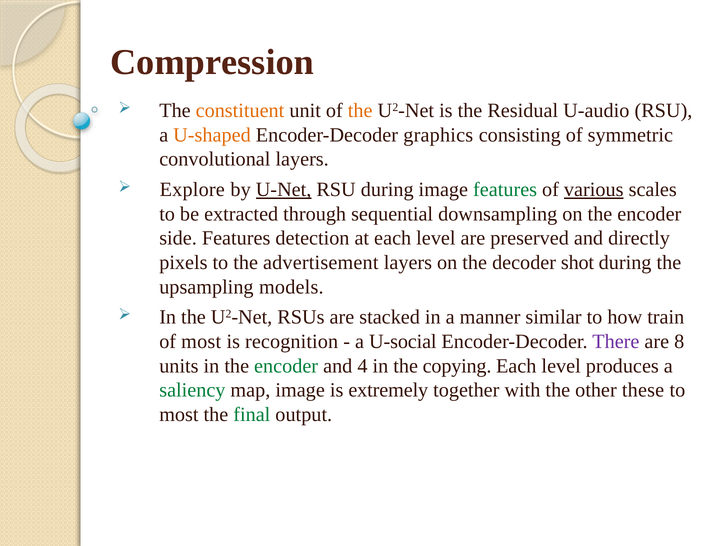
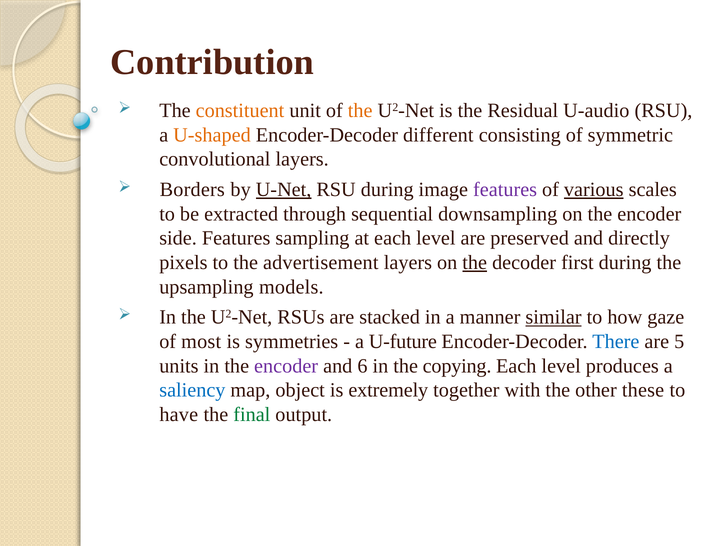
Compression: Compression -> Contribution
graphics: graphics -> different
Explore: Explore -> Borders
features at (505, 189) colour: green -> purple
detection: detection -> sampling
the at (475, 262) underline: none -> present
shot: shot -> first
similar underline: none -> present
train: train -> gaze
recognition: recognition -> symmetries
U-social: U-social -> U-future
There colour: purple -> blue
8: 8 -> 5
encoder at (286, 365) colour: green -> purple
4: 4 -> 6
saliency colour: green -> blue
map image: image -> object
most at (179, 414): most -> have
